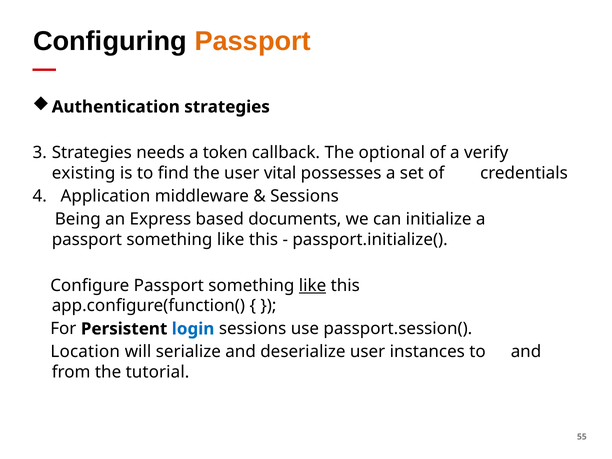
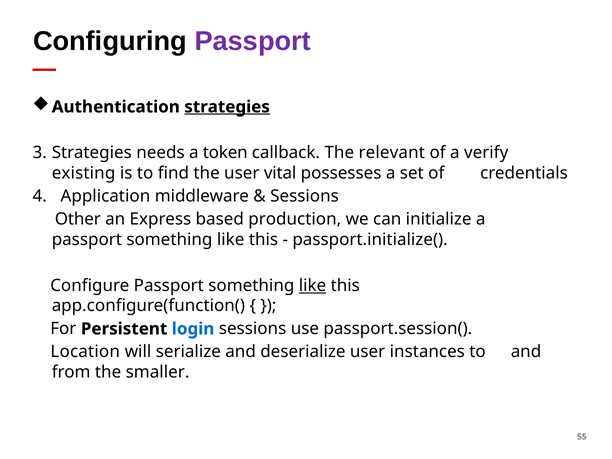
Passport at (253, 41) colour: orange -> purple
strategies at (227, 107) underline: none -> present
optional: optional -> relevant
Being: Being -> Other
documents: documents -> production
tutorial: tutorial -> smaller
